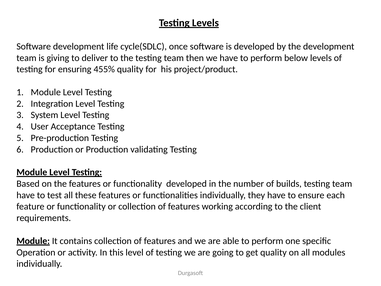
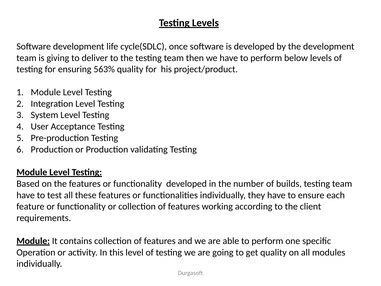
455%: 455% -> 563%
